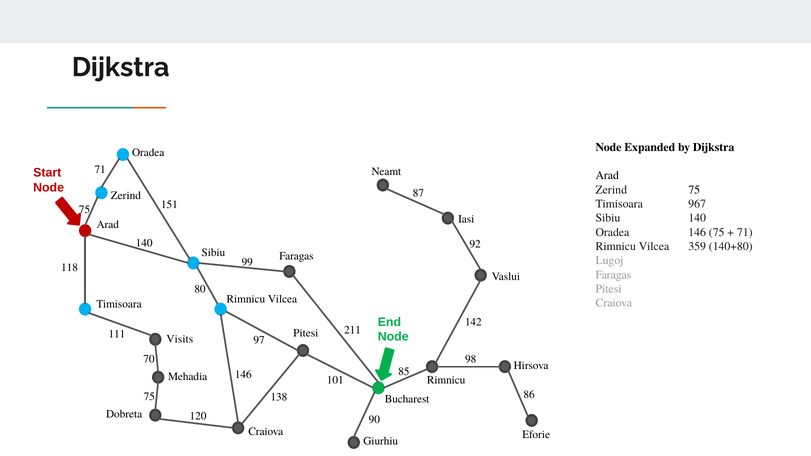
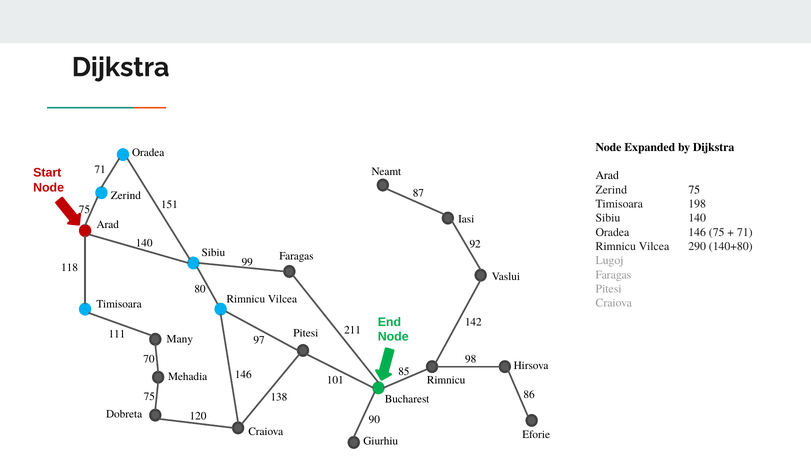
967: 967 -> 198
359: 359 -> 290
Visits: Visits -> Many
